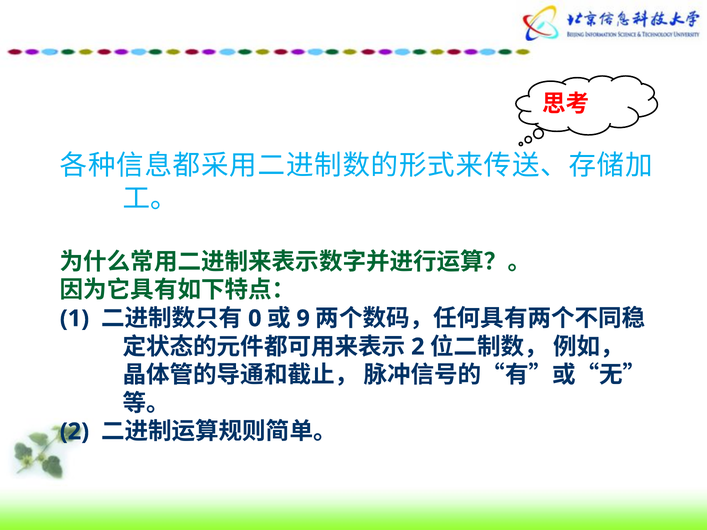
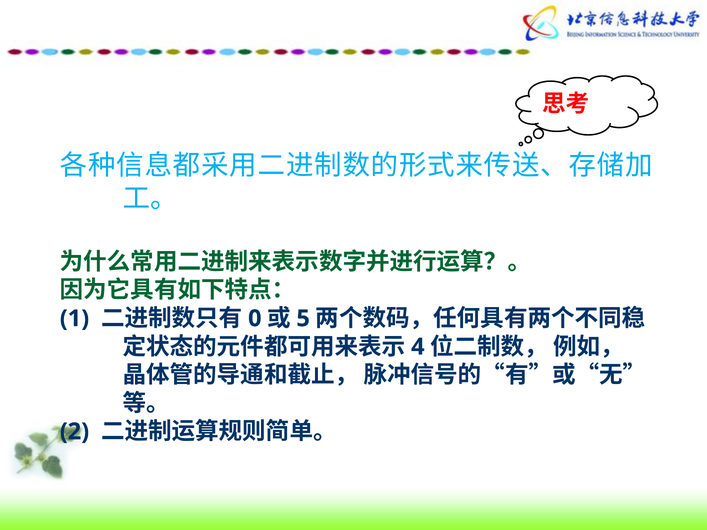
9: 9 -> 5
2 at (418, 347): 2 -> 4
